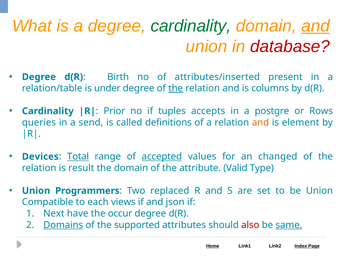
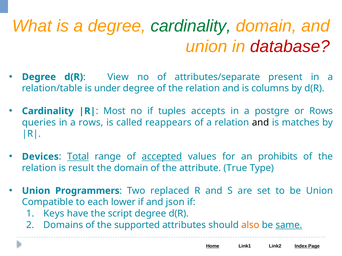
and at (316, 26) underline: present -> none
Birth: Birth -> View
attributes/inserted: attributes/inserted -> attributes/separate
the at (176, 88) underline: present -> none
Prior: Prior -> Most
a send: send -> rows
definitions: definitions -> reappears
and at (261, 123) colour: orange -> black
element: element -> matches
changed: changed -> prohibits
Valid: Valid -> True
views: views -> lower
Next: Next -> Keys
occur: occur -> script
Domains underline: present -> none
also colour: red -> orange
